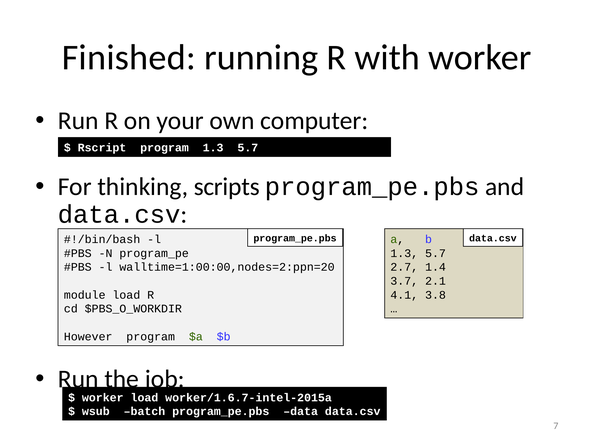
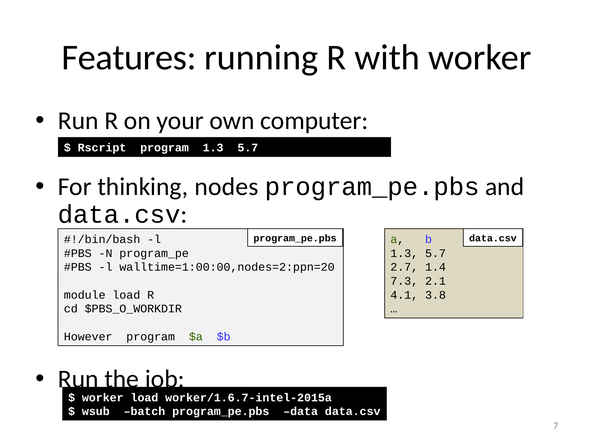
Finished: Finished -> Features
scripts: scripts -> nodes
3.7: 3.7 -> 7.3
